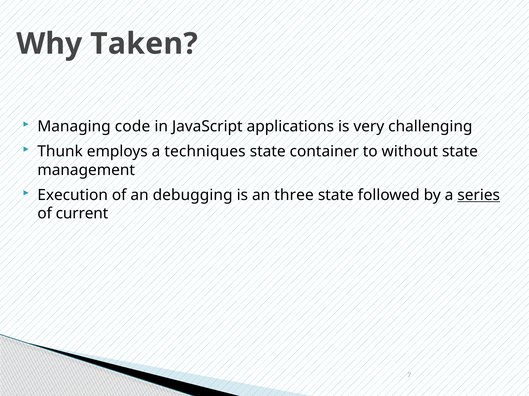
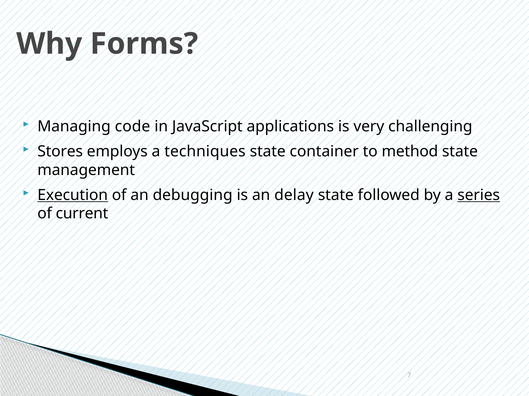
Taken: Taken -> Forms
Thunk: Thunk -> Stores
without: without -> method
Execution underline: none -> present
three: three -> delay
